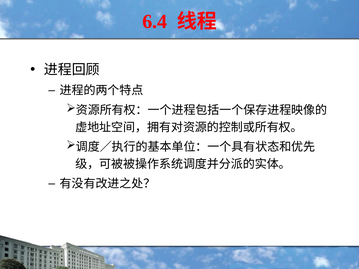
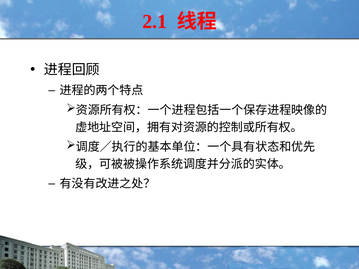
6.4: 6.4 -> 2.1
